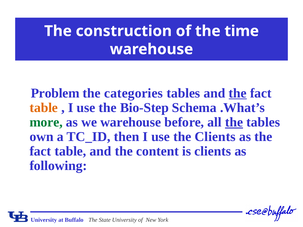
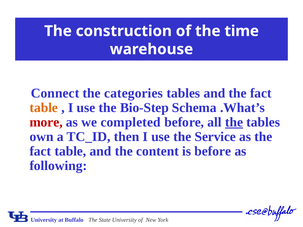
Problem: Problem -> Connect
the at (238, 93) underline: present -> none
more colour: green -> red
we warehouse: warehouse -> completed
the Clients: Clients -> Service
is clients: clients -> before
